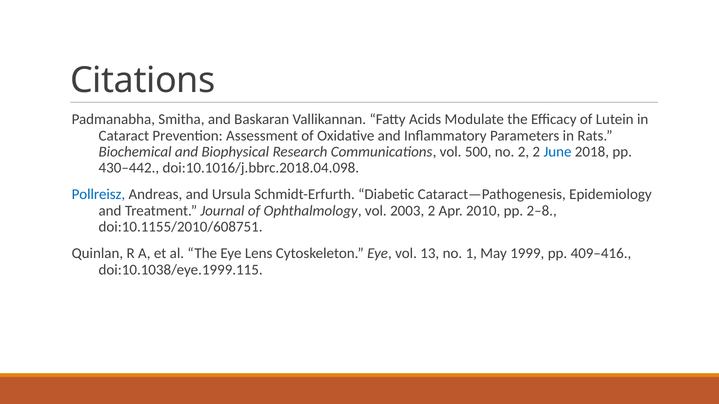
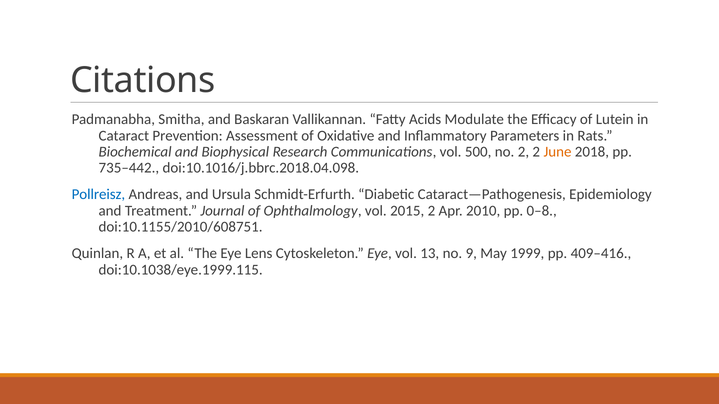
June colour: blue -> orange
430–442: 430–442 -> 735–442
2003: 2003 -> 2015
2–8: 2–8 -> 0–8
1: 1 -> 9
